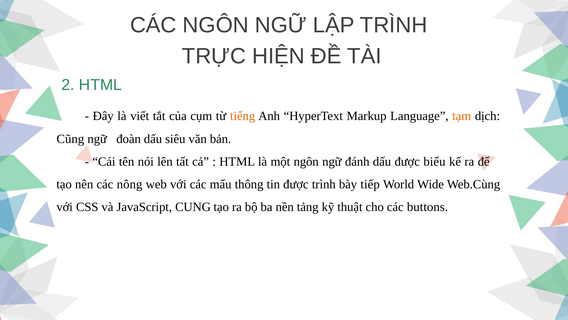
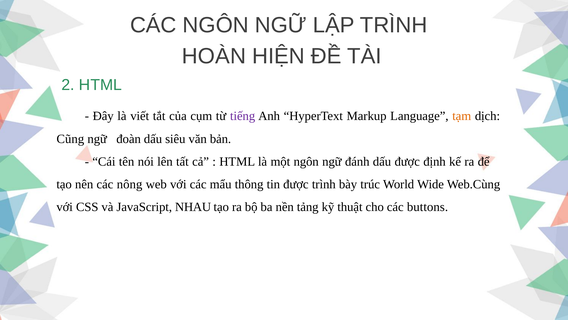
TRỰC: TRỰC -> HOÀN
tiếng colour: orange -> purple
biểu: biểu -> định
tiếp: tiếp -> trúc
CUNG: CUNG -> NHAU
